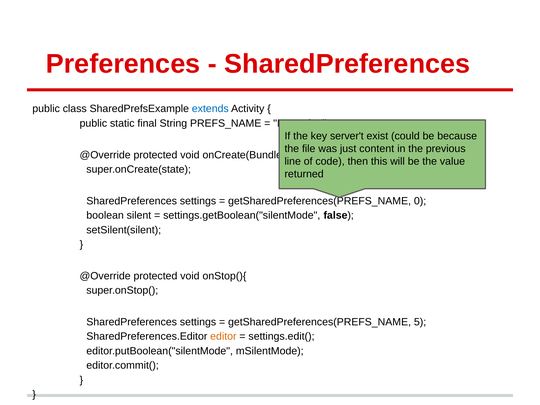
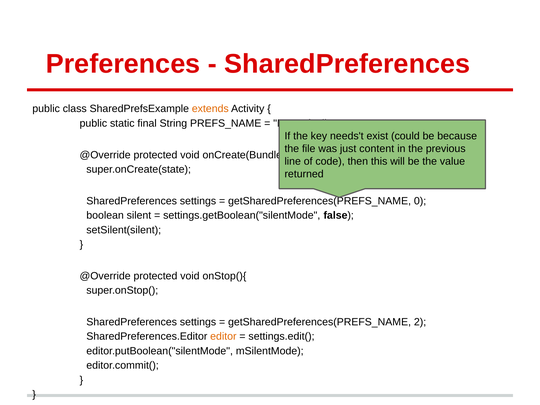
extends colour: blue -> orange
server't: server't -> needs't
5: 5 -> 2
